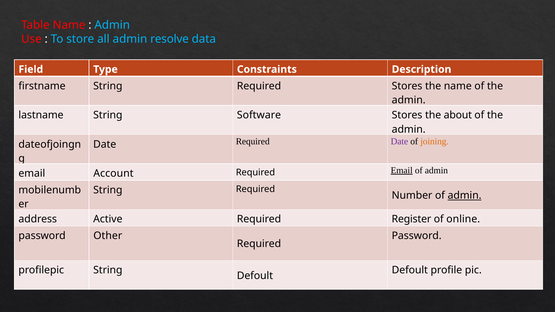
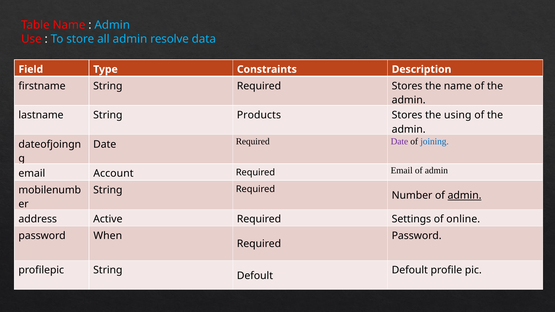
Software: Software -> Products
about: about -> using
joining colour: orange -> blue
Email at (402, 171) underline: present -> none
Register: Register -> Settings
Other: Other -> When
